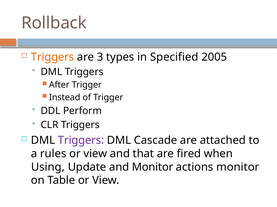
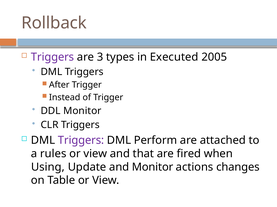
Triggers at (53, 57) colour: orange -> purple
Specified: Specified -> Executed
DDL Perform: Perform -> Monitor
Cascade: Cascade -> Perform
actions monitor: monitor -> changes
